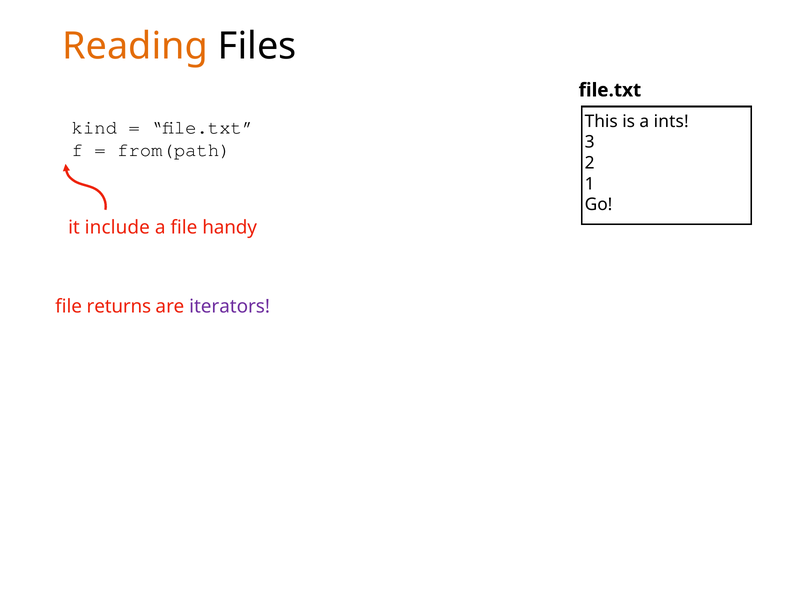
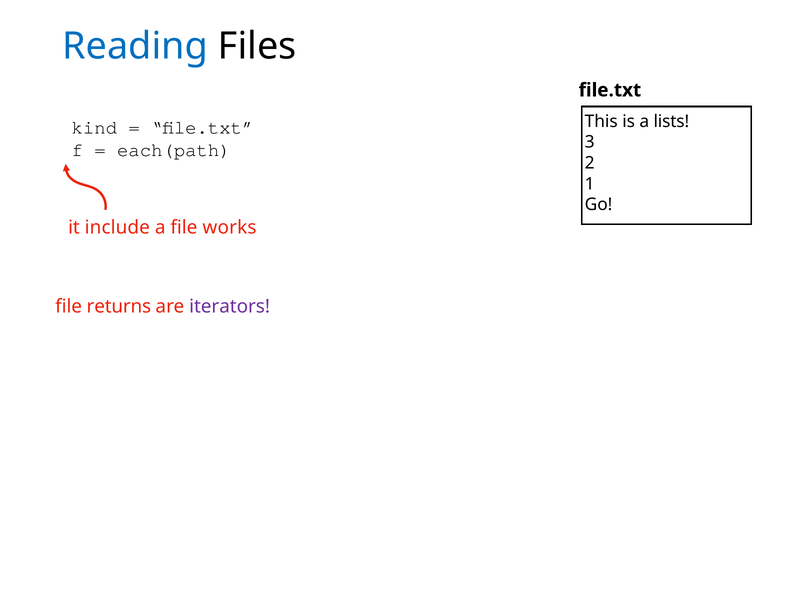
Reading colour: orange -> blue
ints: ints -> lists
from(path: from(path -> each(path
handy: handy -> works
